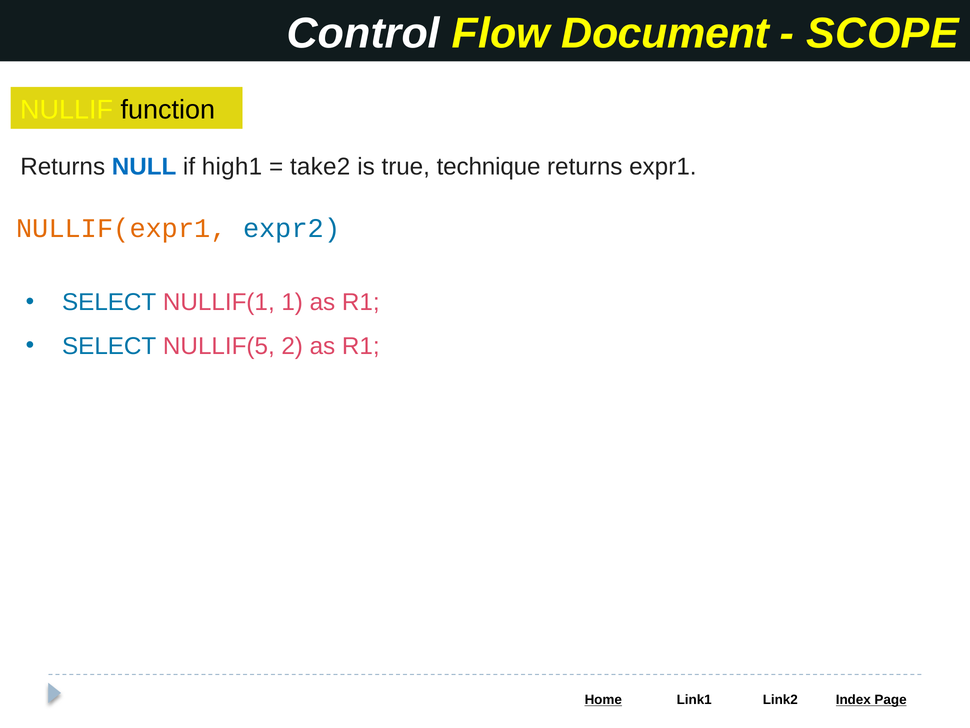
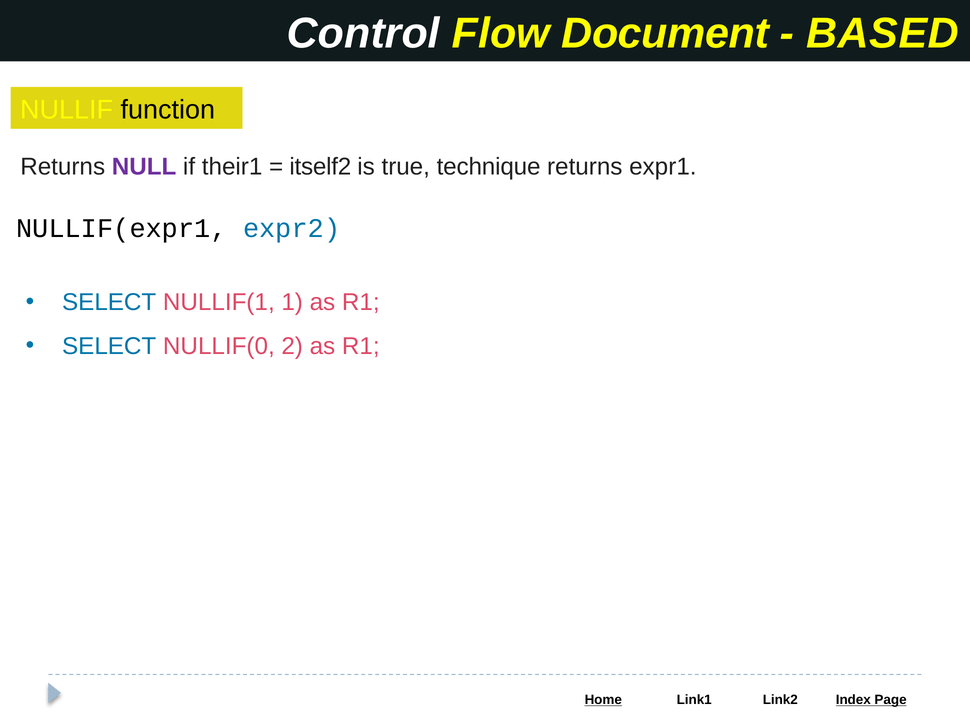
SCOPE: SCOPE -> BASED
NULL colour: blue -> purple
high1: high1 -> their1
take2: take2 -> itself2
NULLIF(expr1 colour: orange -> black
NULLIF(5: NULLIF(5 -> NULLIF(0
